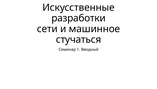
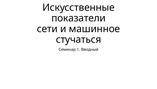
разработки: разработки -> показатели
